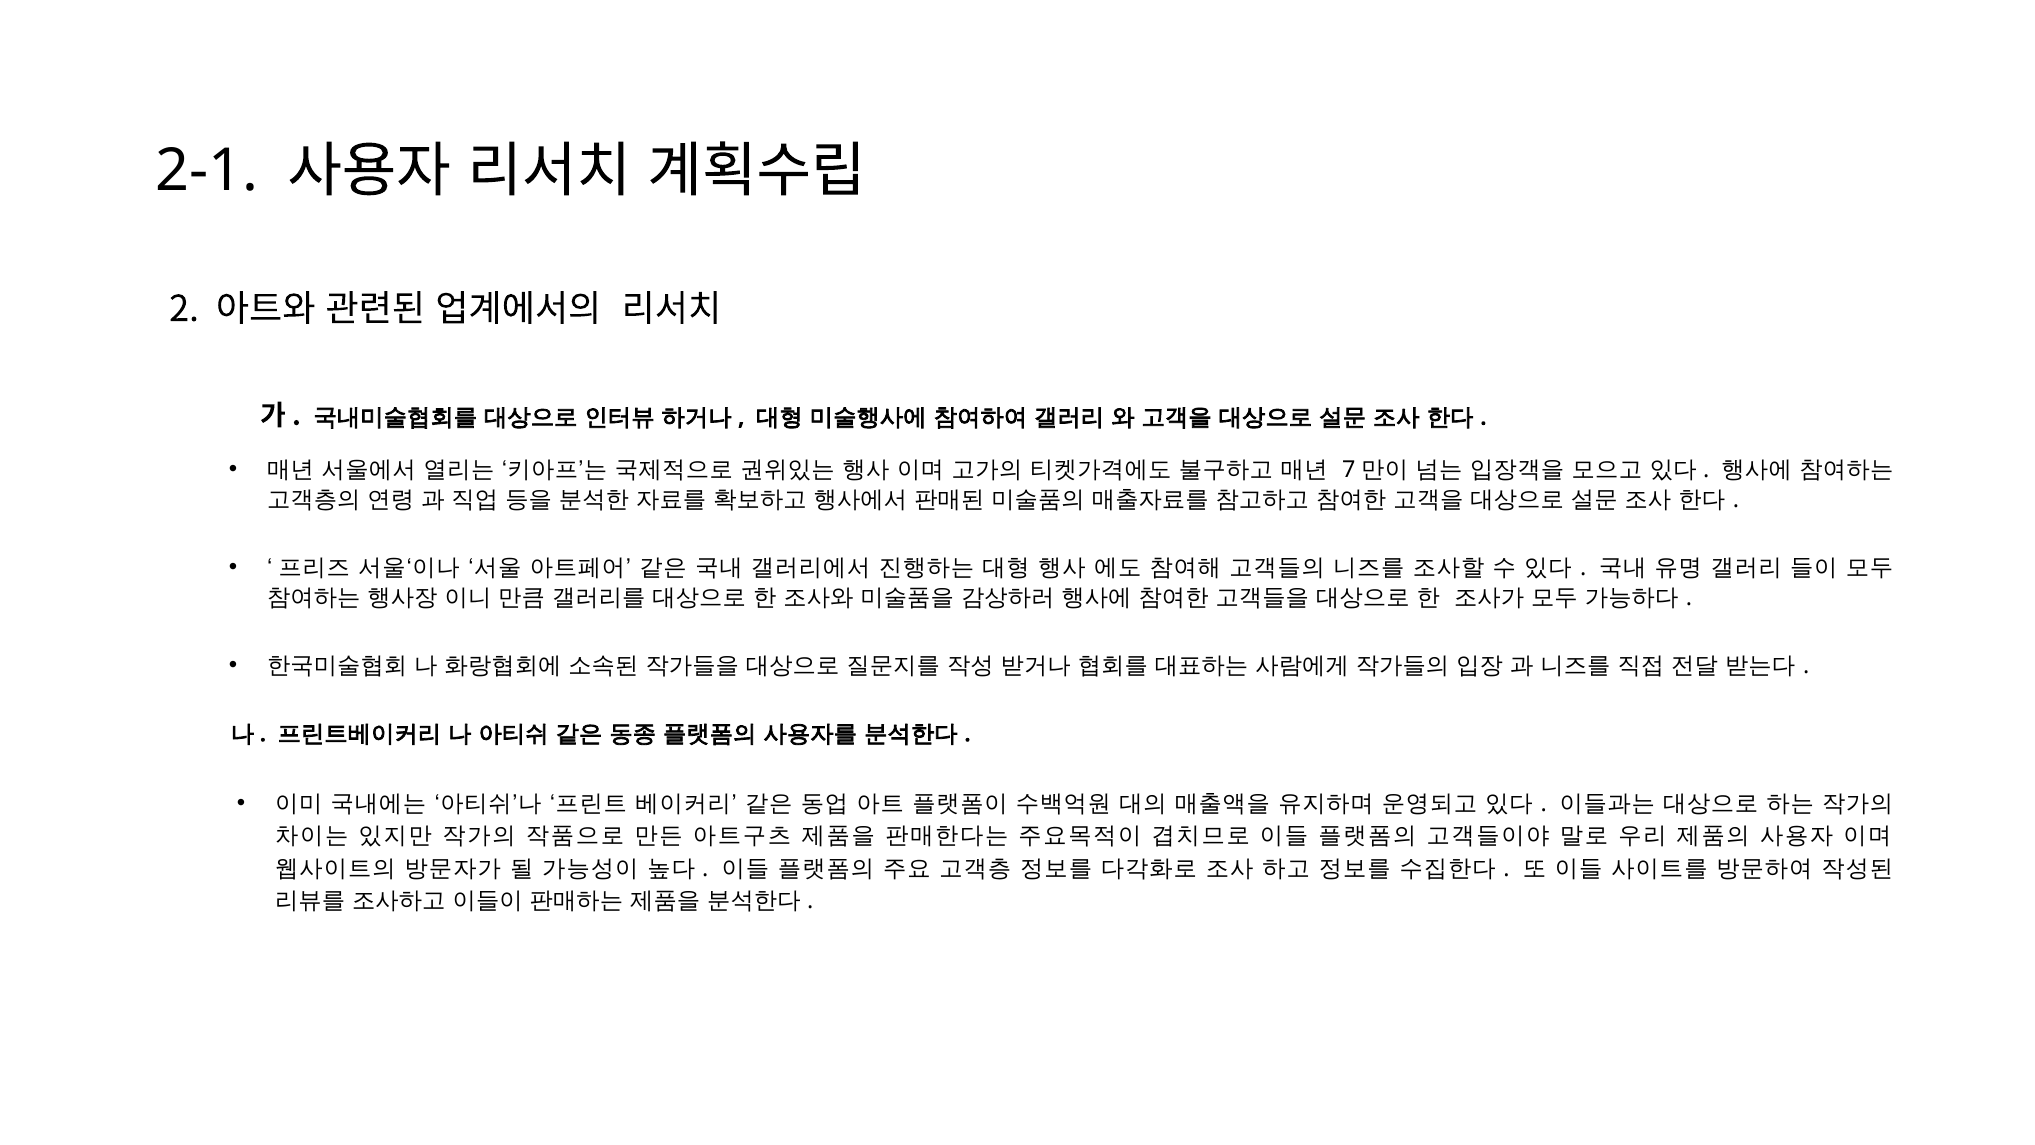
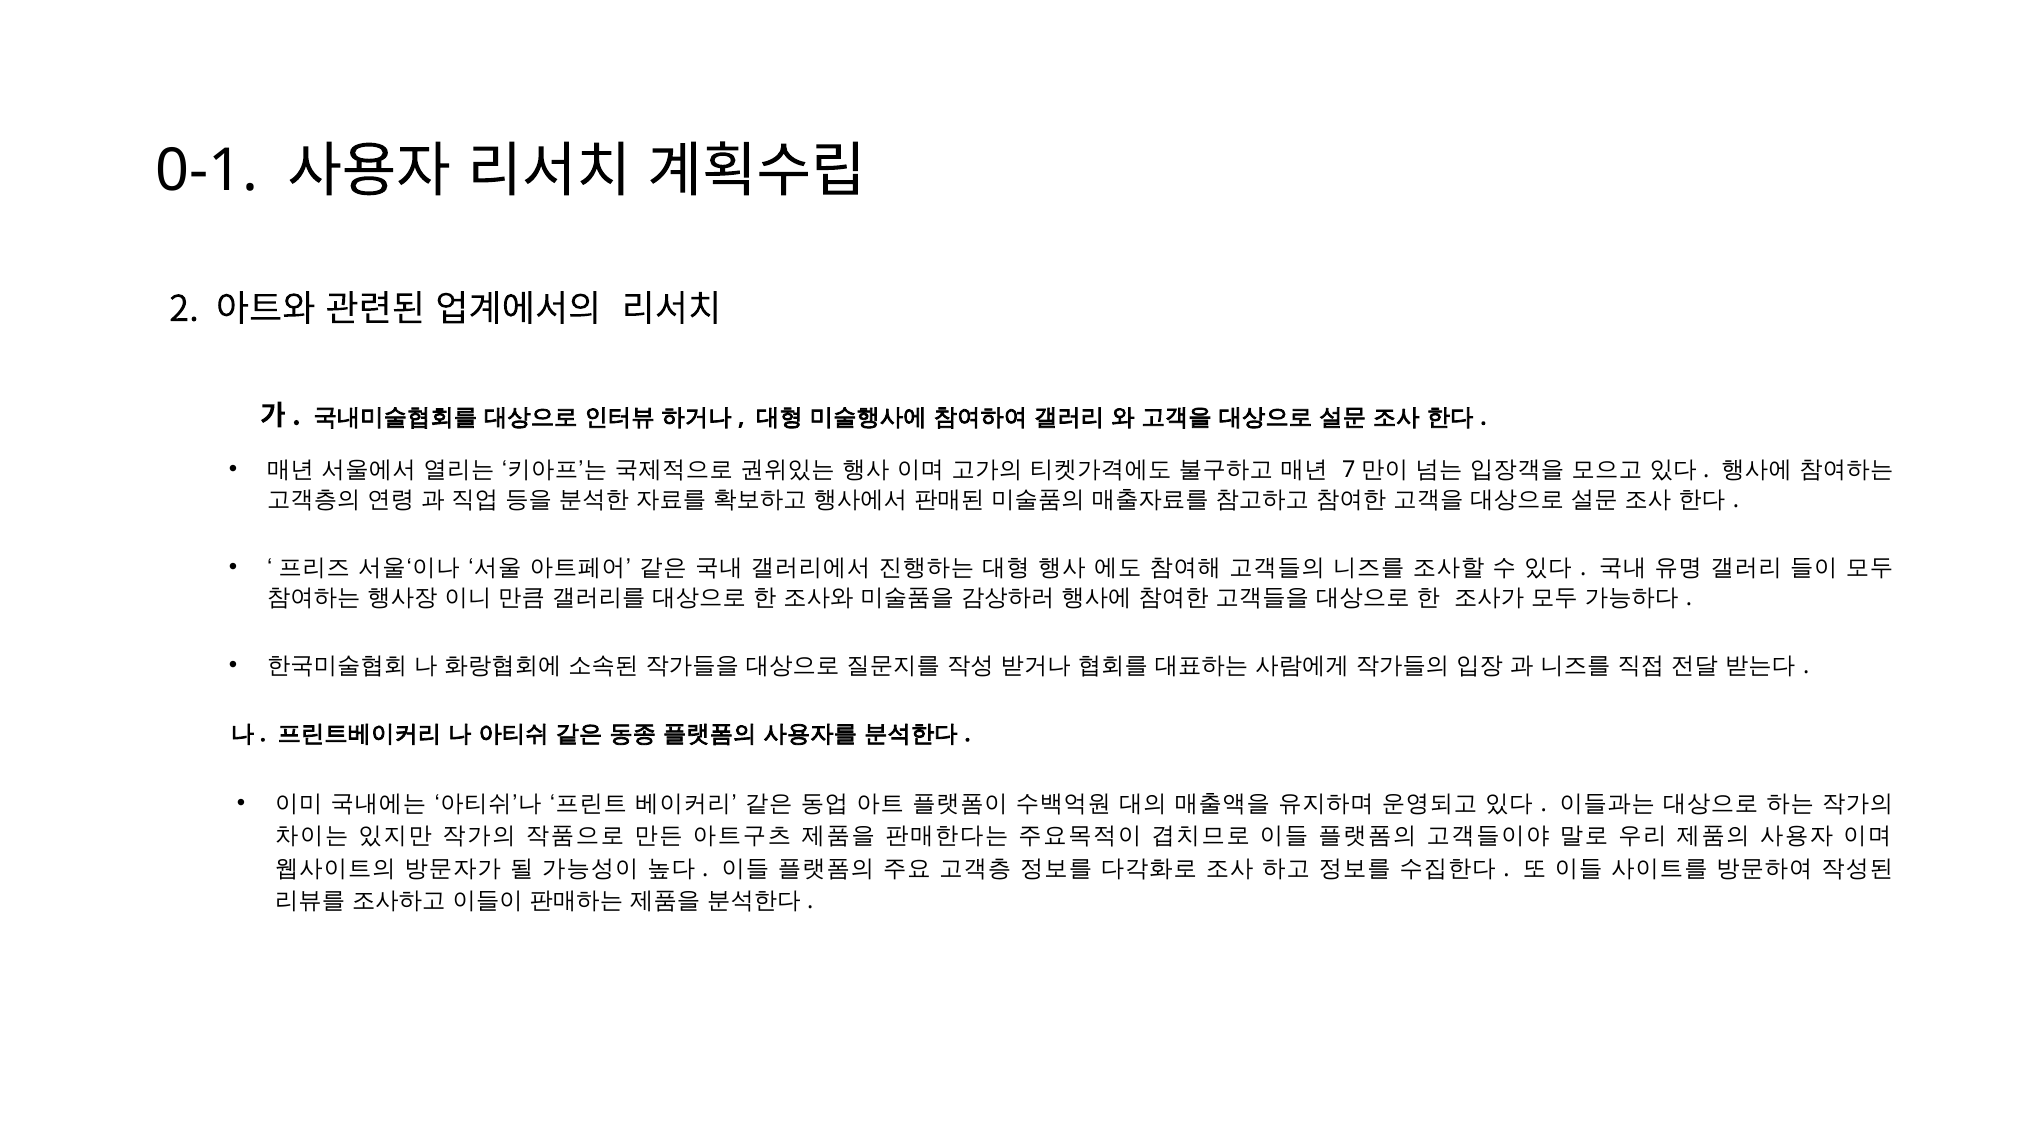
2-1: 2-1 -> 0-1
